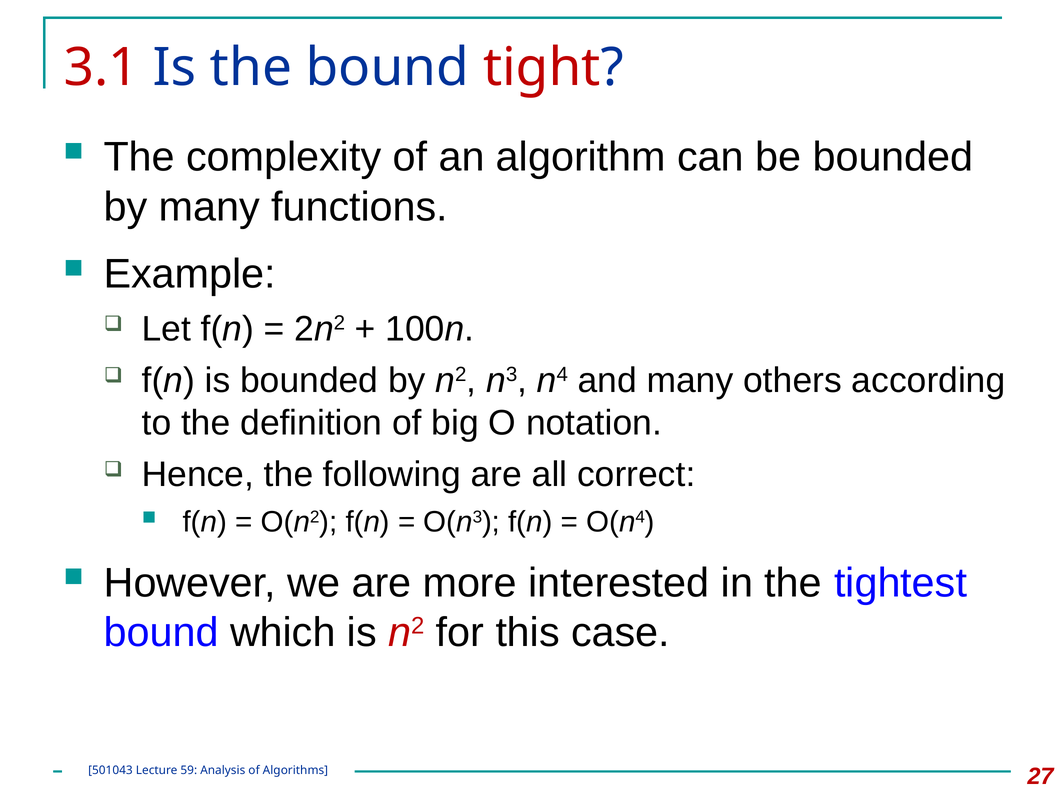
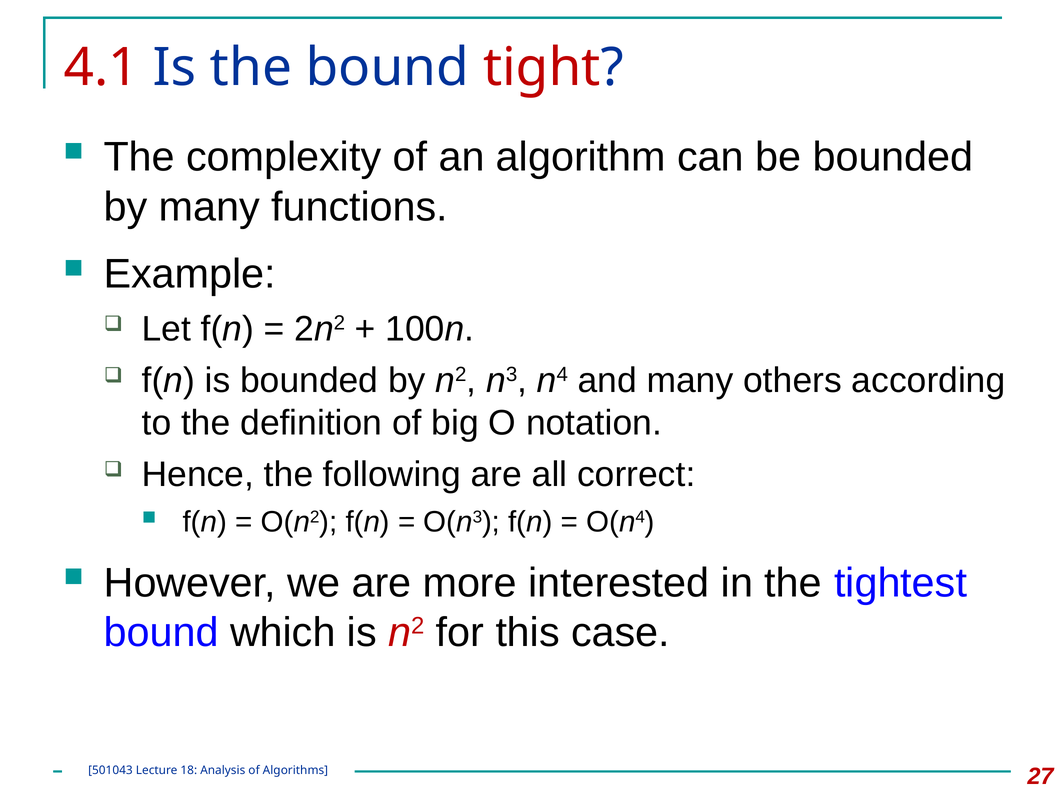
3.1: 3.1 -> 4.1
59: 59 -> 18
